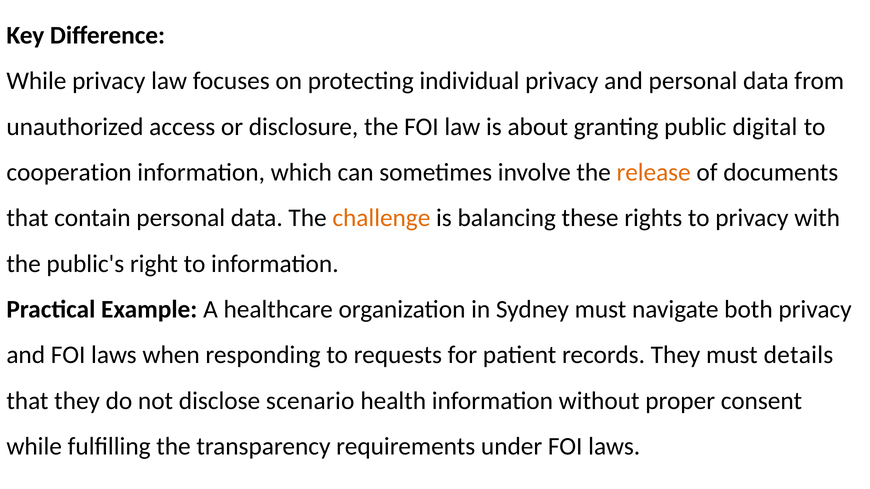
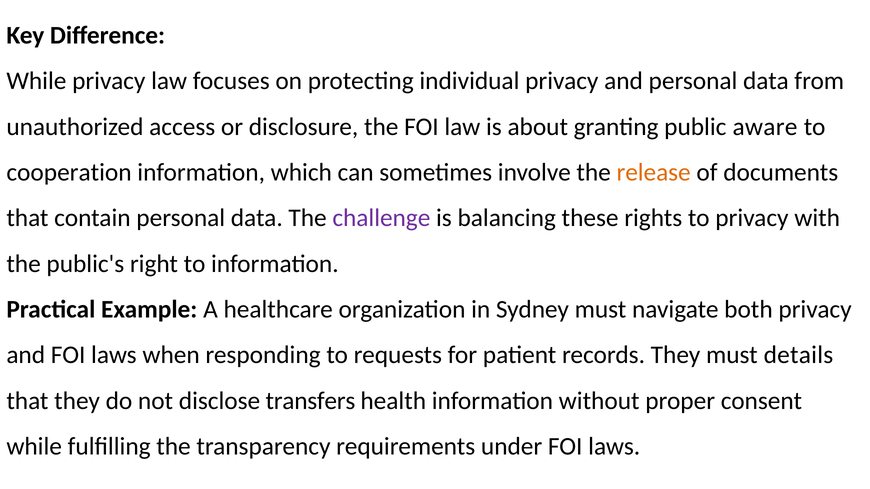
digital: digital -> aware
challenge colour: orange -> purple
scenario: scenario -> transfers
